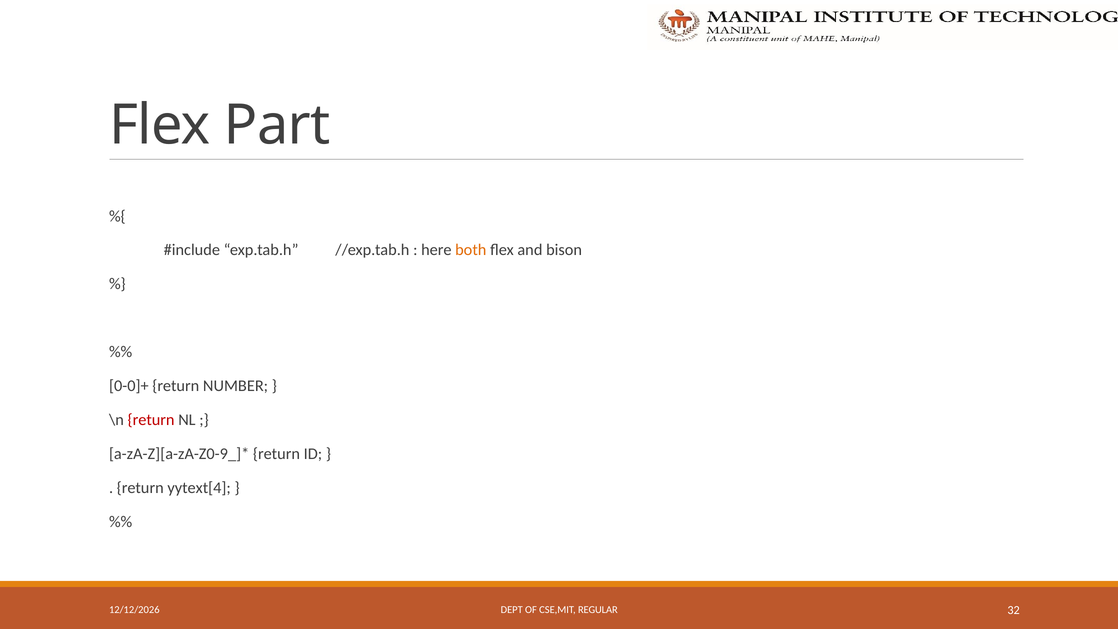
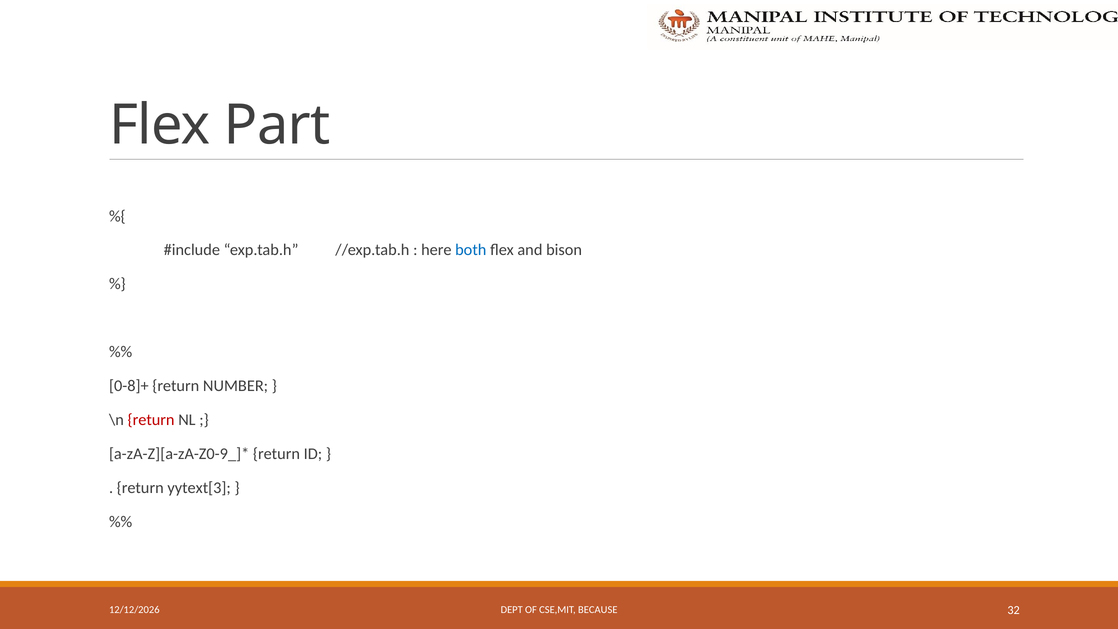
both colour: orange -> blue
0-0]+: 0-0]+ -> 0-8]+
yytext[4: yytext[4 -> yytext[3
REGULAR: REGULAR -> BECAUSE
